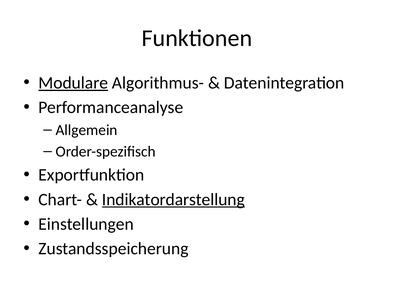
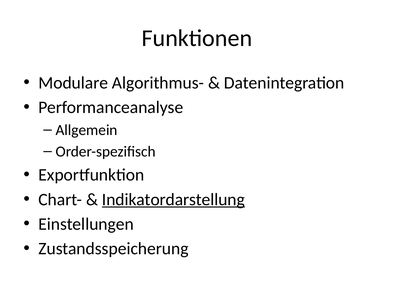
Modulare underline: present -> none
